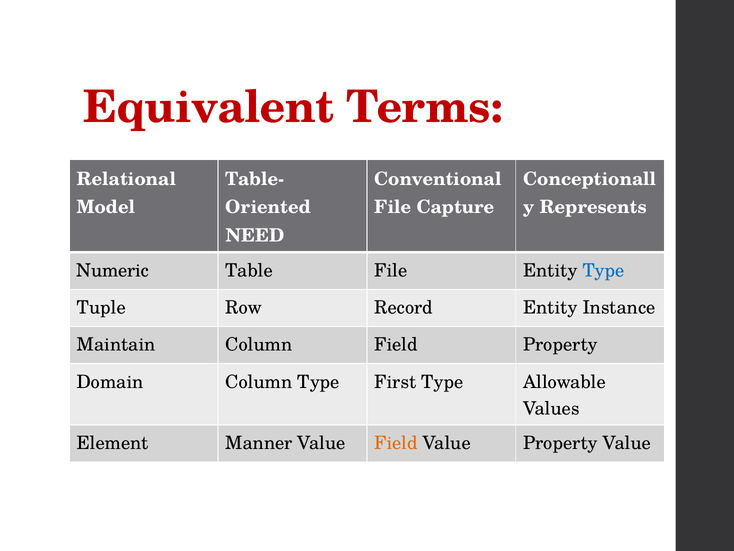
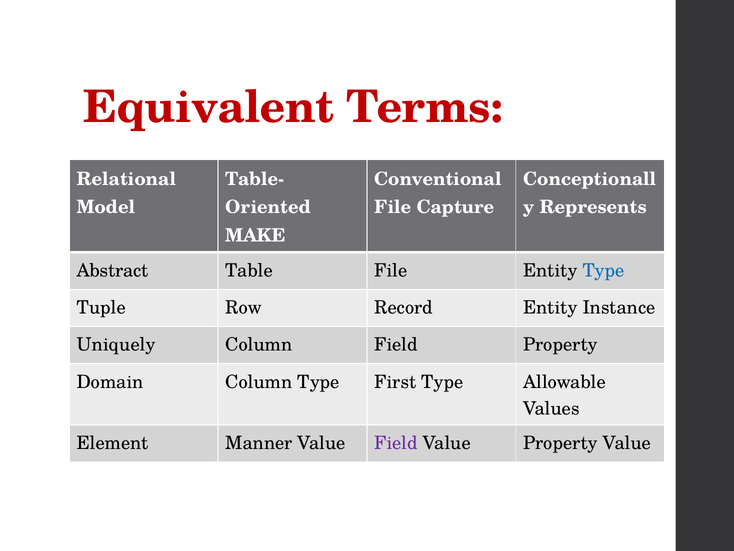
NEED: NEED -> MAKE
Numeric: Numeric -> Abstract
Maintain: Maintain -> Uniquely
Field at (396, 443) colour: orange -> purple
